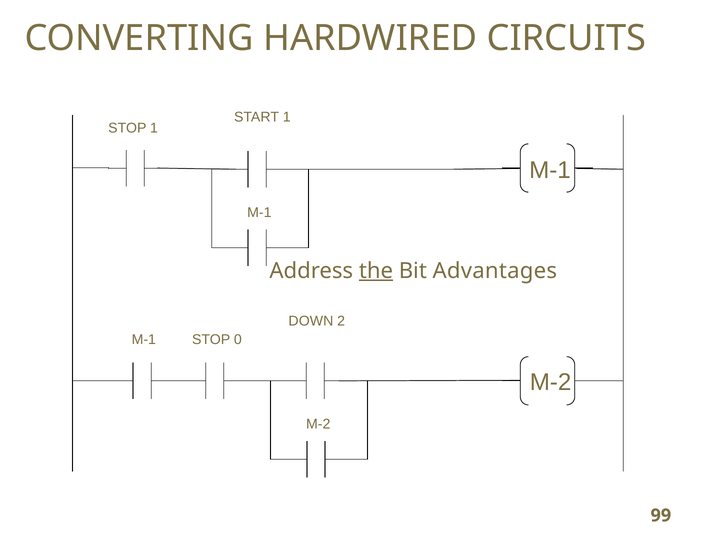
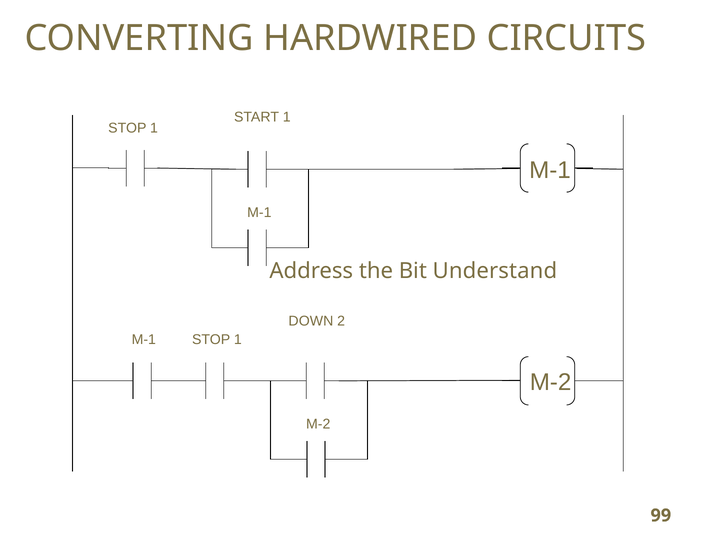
the underline: present -> none
Advantages: Advantages -> Understand
0 at (238, 340): 0 -> 1
